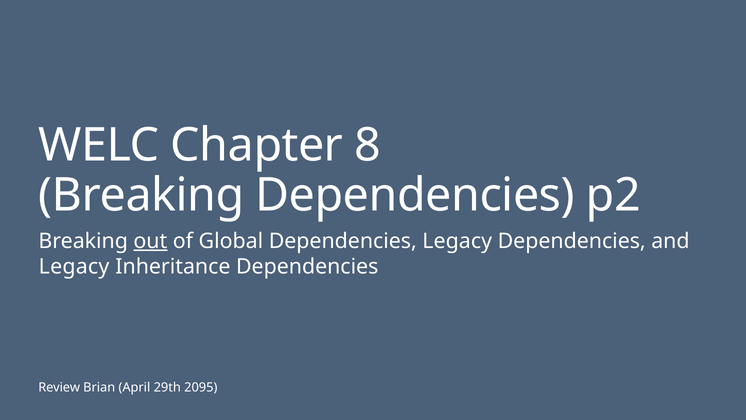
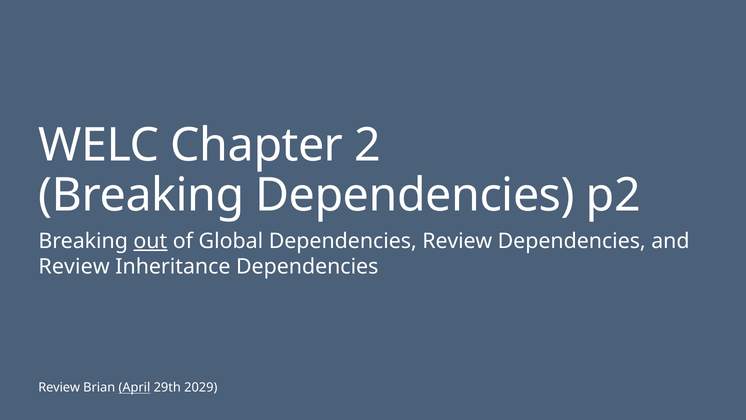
8: 8 -> 2
Dependencies Legacy: Legacy -> Review
Legacy at (74, 267): Legacy -> Review
April underline: none -> present
2095: 2095 -> 2029
